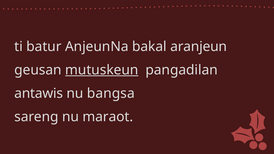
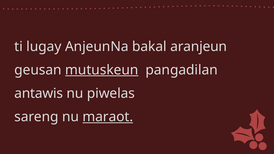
batur: batur -> lugay
bangsa: bangsa -> piwelas
maraot underline: none -> present
